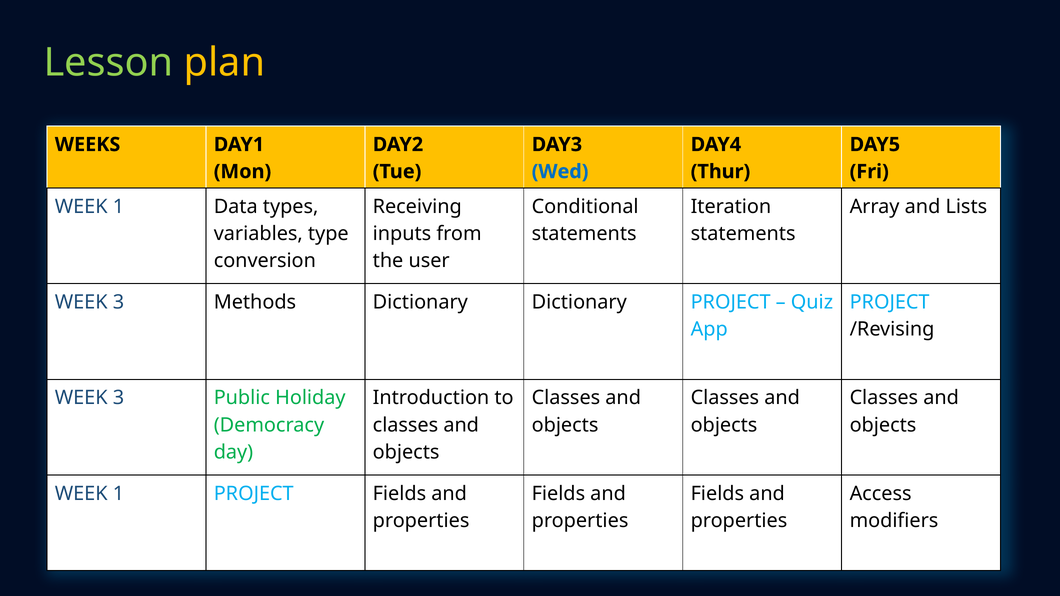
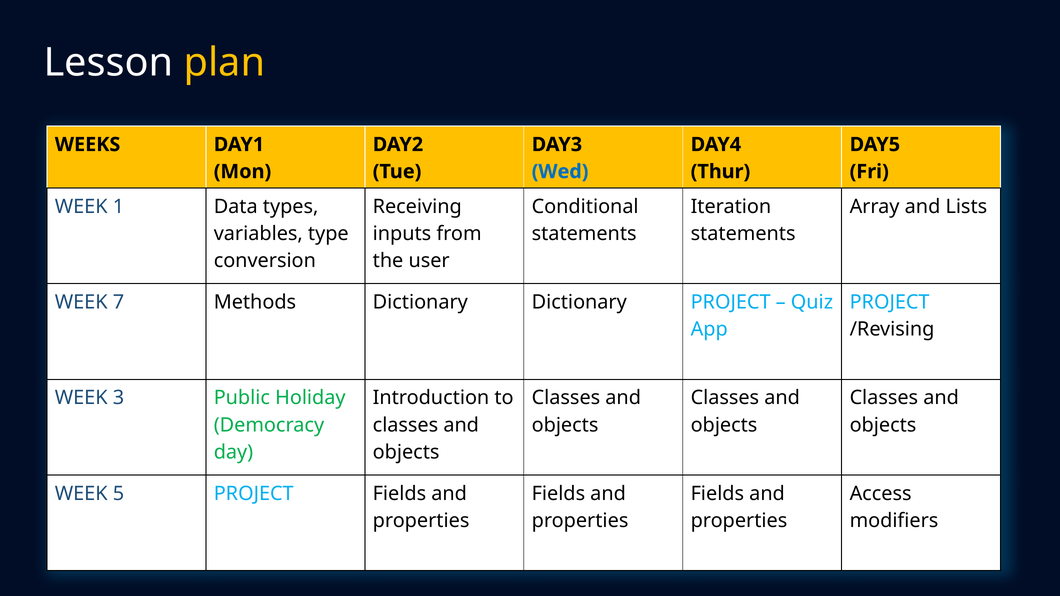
Lesson colour: light green -> white
3 at (118, 302): 3 -> 7
1 at (118, 494): 1 -> 5
